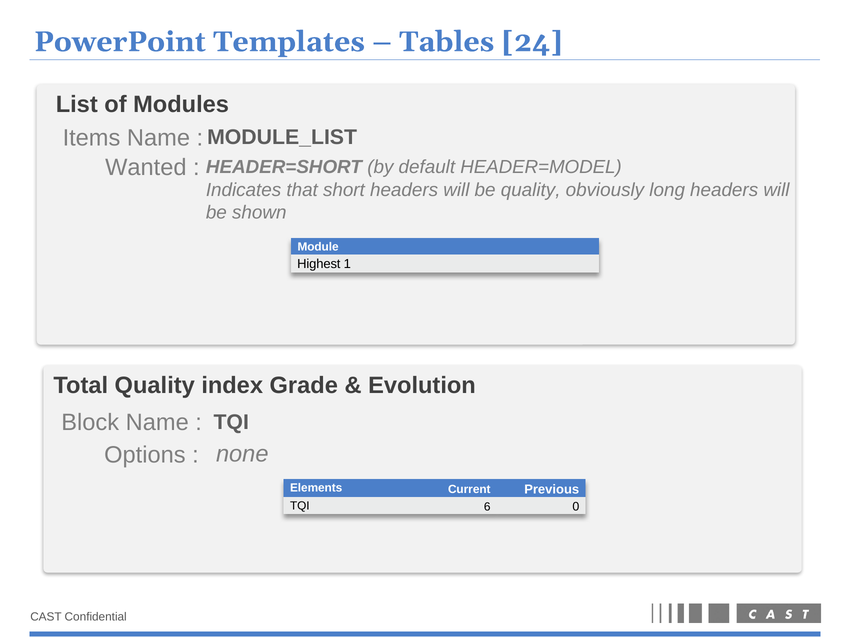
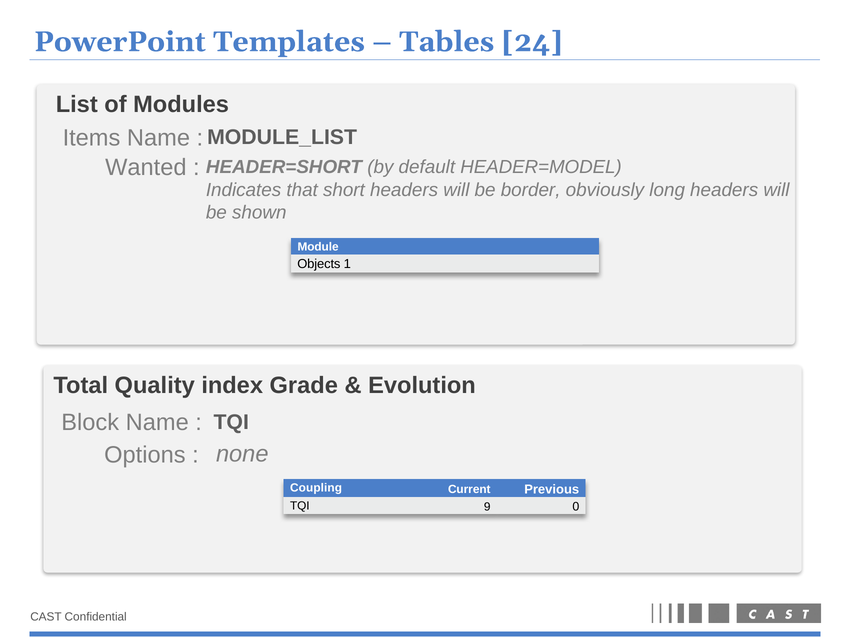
be quality: quality -> border
Highest: Highest -> Objects
Elements: Elements -> Coupling
6: 6 -> 9
